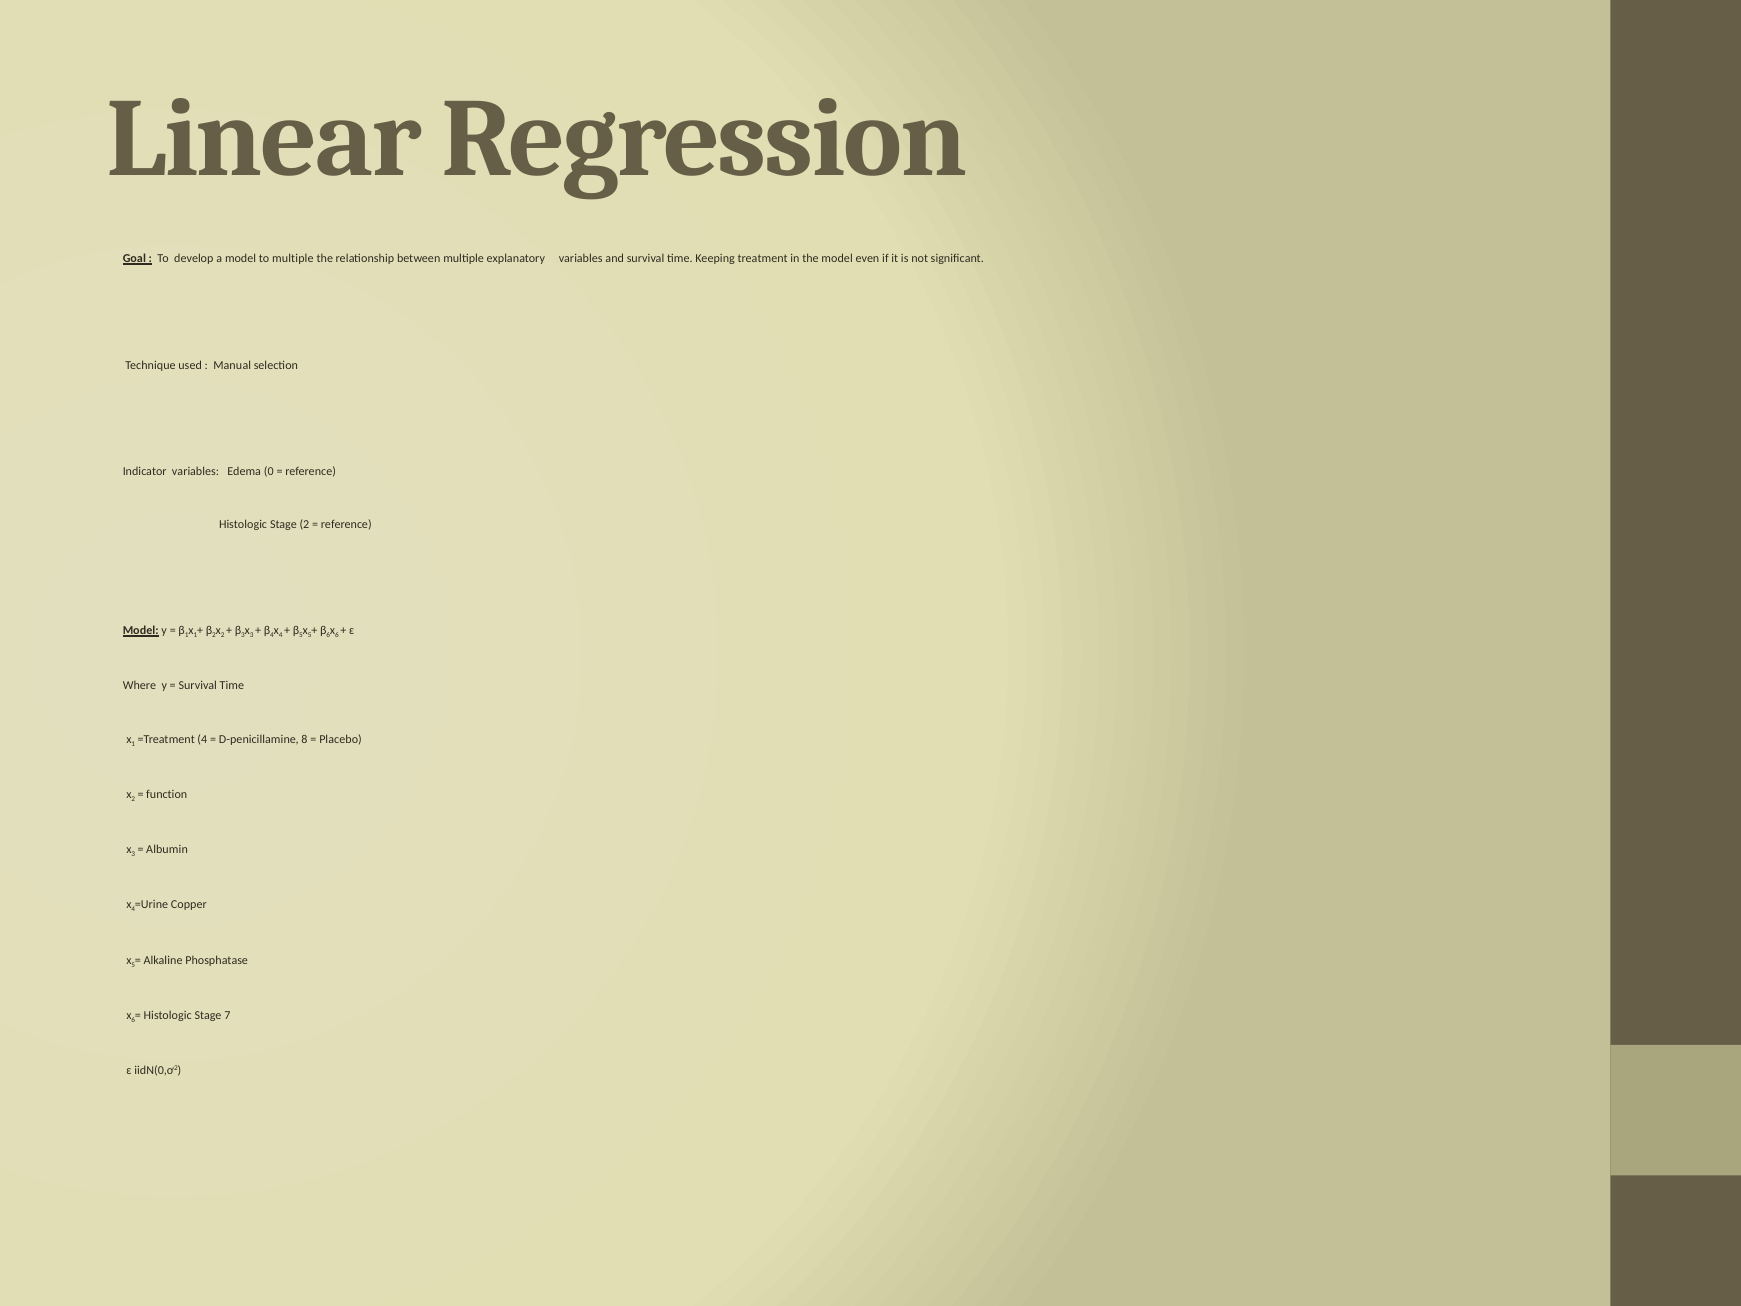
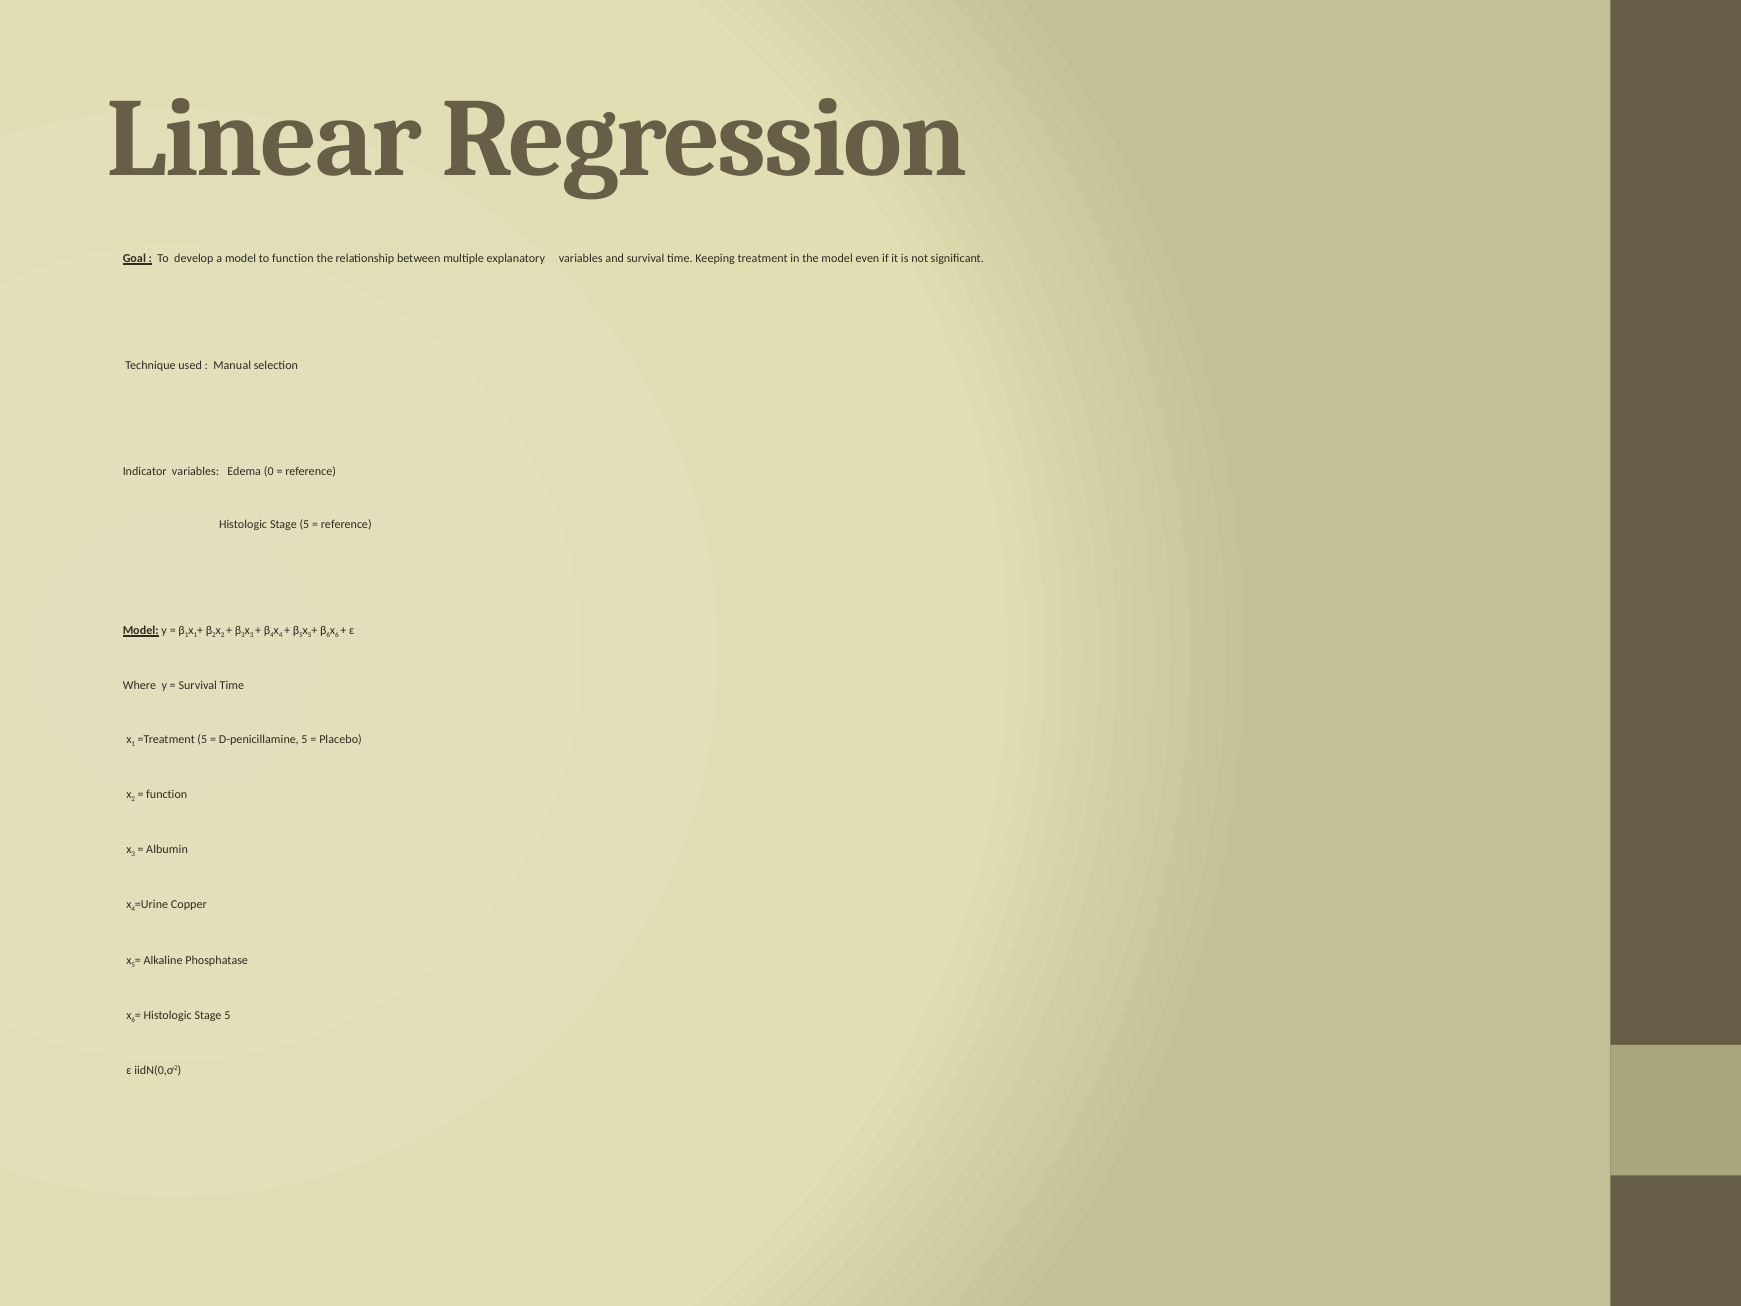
to multiple: multiple -> function
2 at (304, 524): 2 -> 5
=Treatment 4: 4 -> 5
D-penicillamine 8: 8 -> 5
7 at (227, 1015): 7 -> 5
